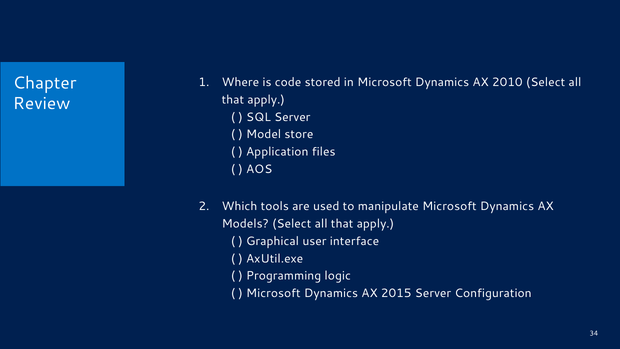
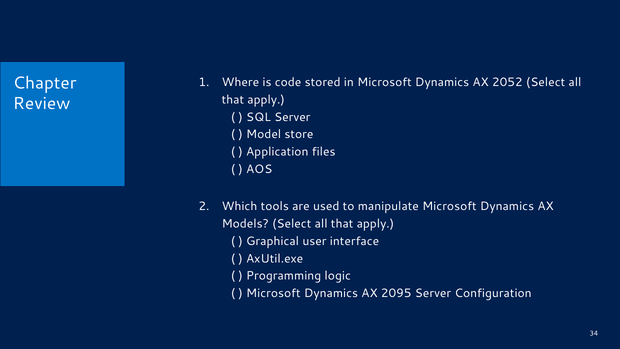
2010: 2010 -> 2052
2015: 2015 -> 2095
